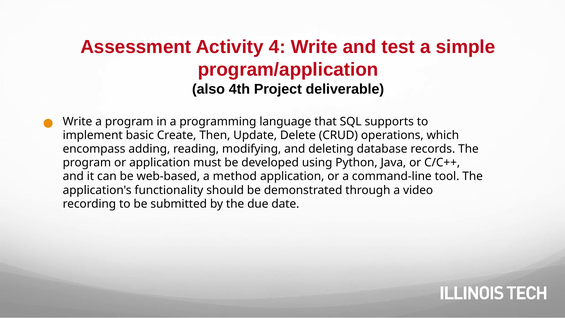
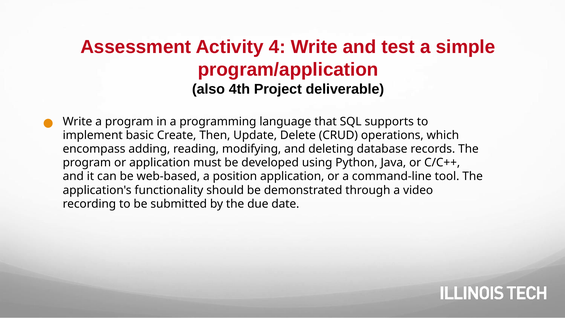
method: method -> position
